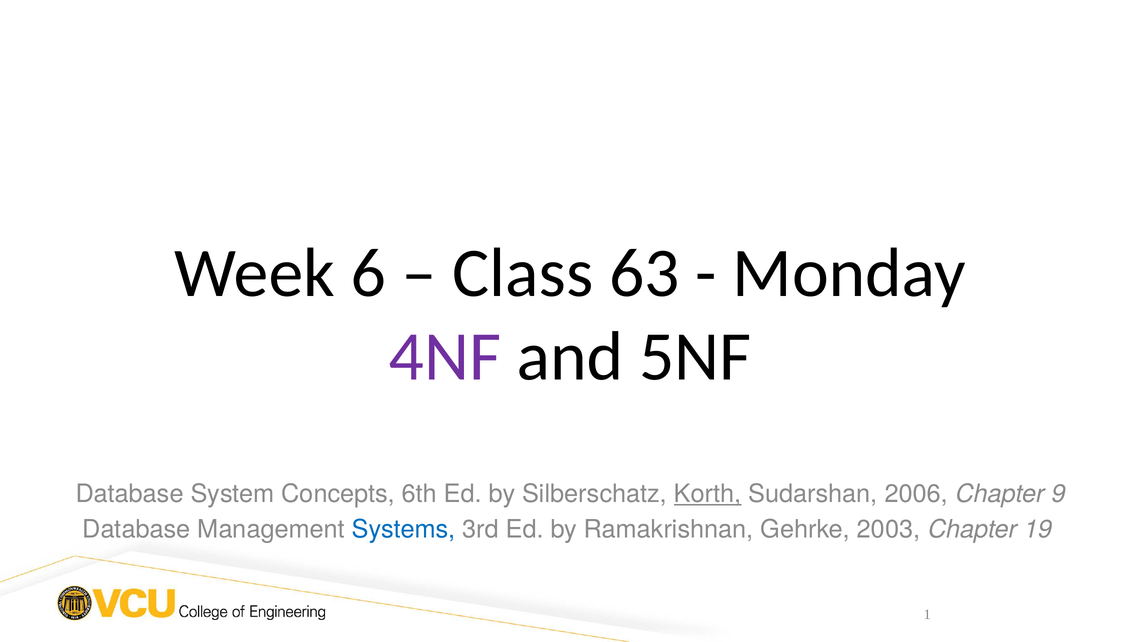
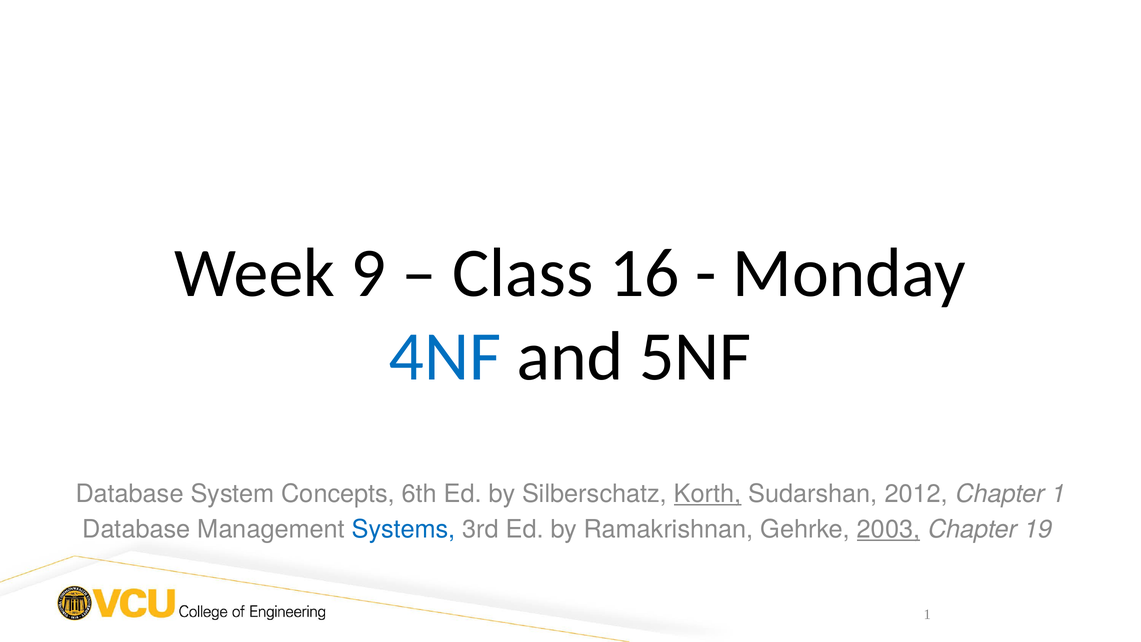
6: 6 -> 9
63: 63 -> 16
4NF colour: purple -> blue
2006: 2006 -> 2012
Chapter 9: 9 -> 1
2003 underline: none -> present
